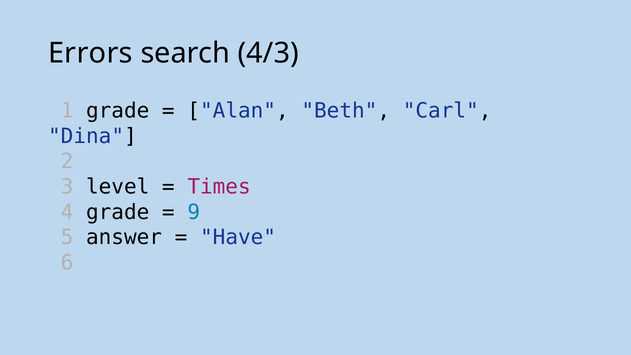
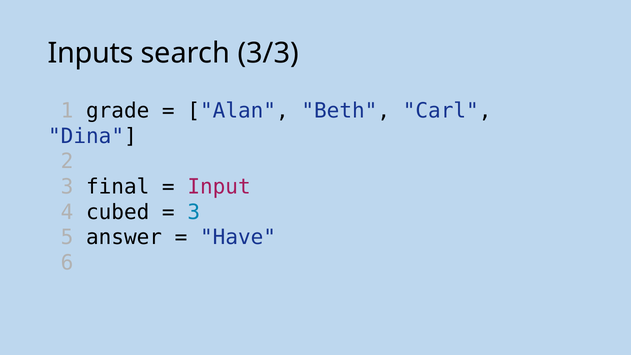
Errors: Errors -> Inputs
4/3: 4/3 -> 3/3
level: level -> final
Times: Times -> Input
4 grade: grade -> cubed
9 at (194, 212): 9 -> 3
